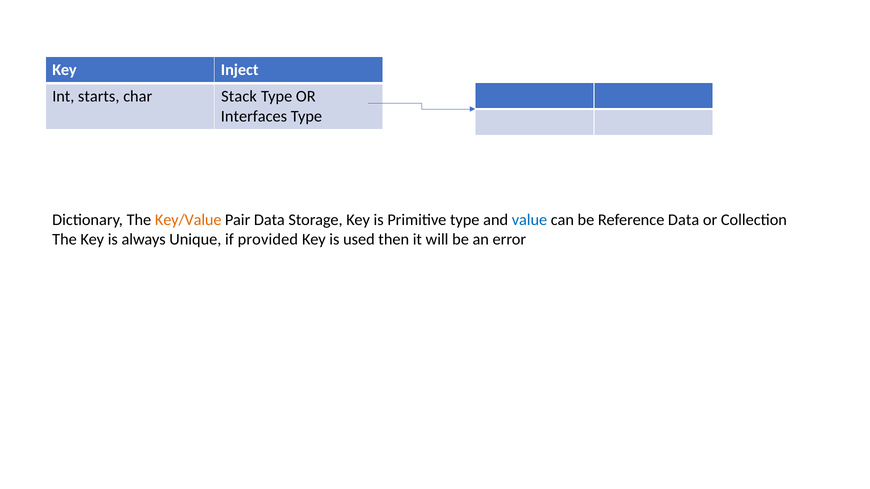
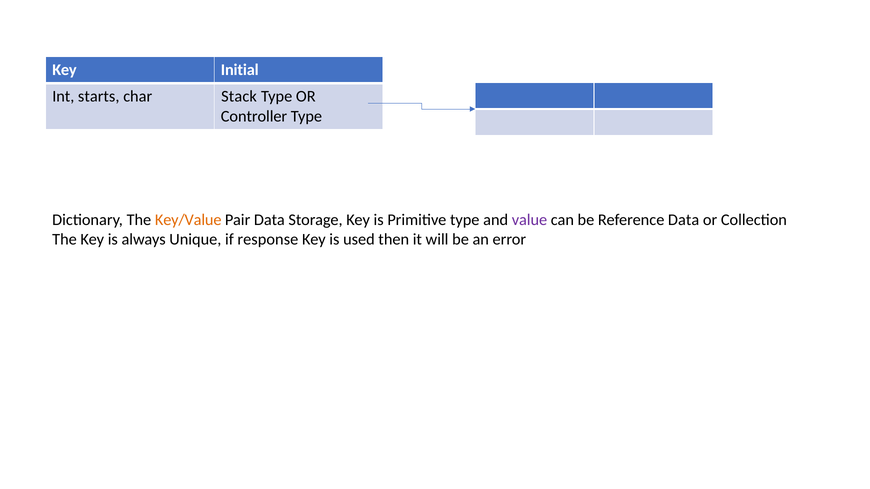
Inject: Inject -> Initial
Interfaces: Interfaces -> Controller
value colour: blue -> purple
provided: provided -> response
